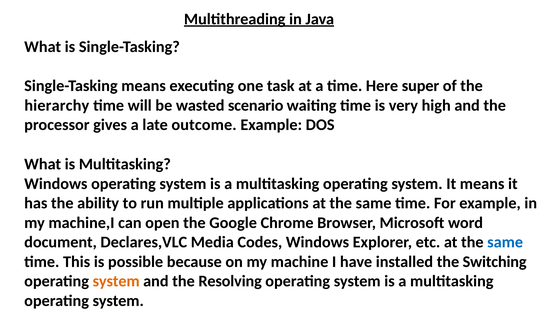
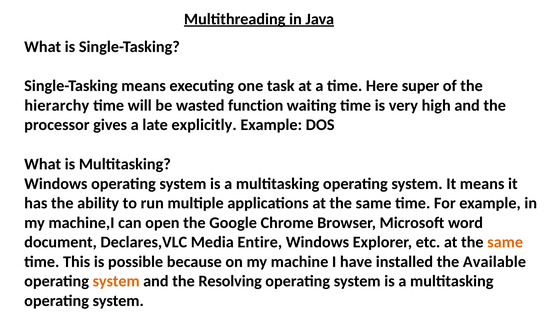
scenario: scenario -> function
outcome: outcome -> explicitly
Codes: Codes -> Entire
same at (505, 242) colour: blue -> orange
Switching: Switching -> Available
